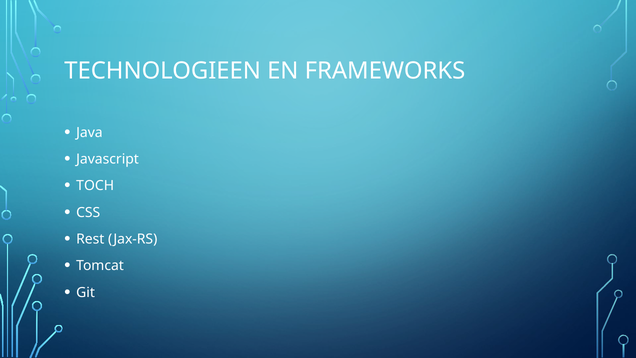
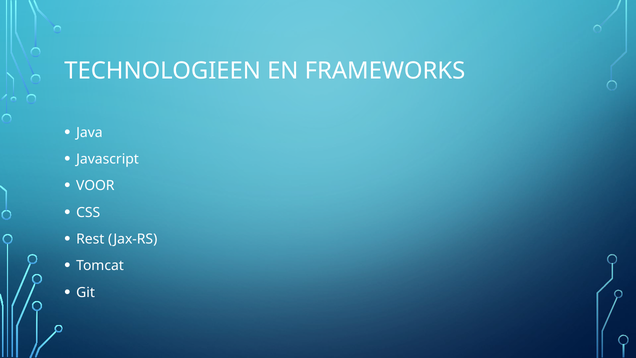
TOCH: TOCH -> VOOR
